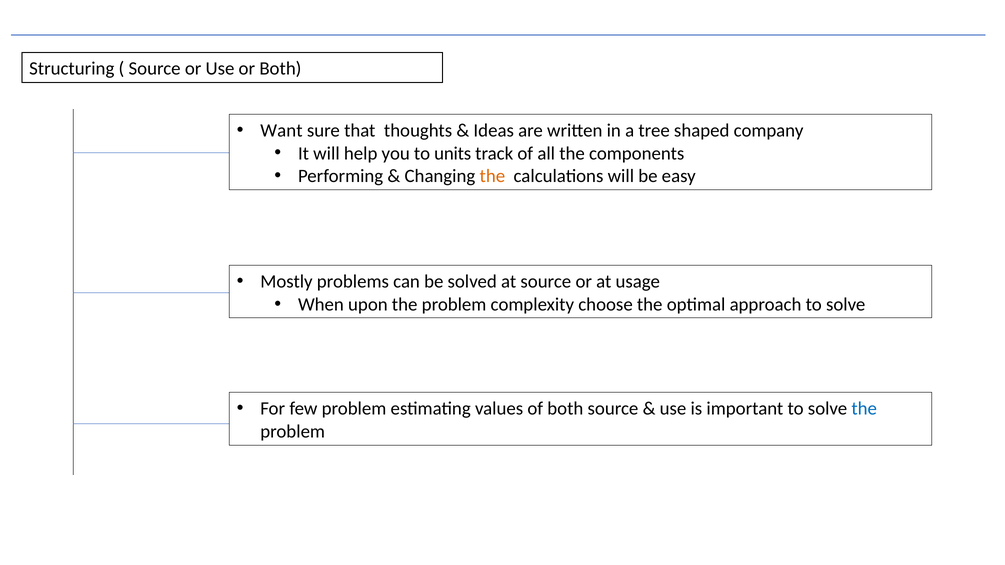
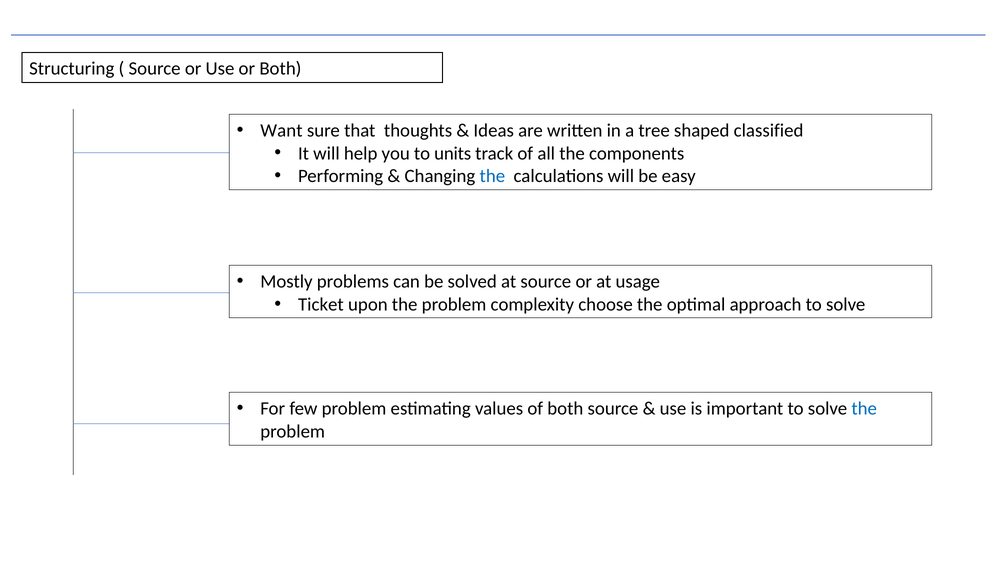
company: company -> classified
the at (492, 176) colour: orange -> blue
When: When -> Ticket
